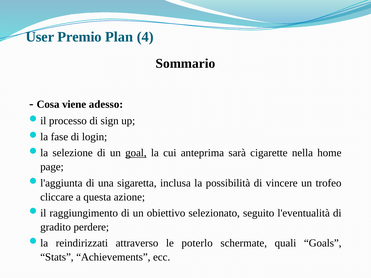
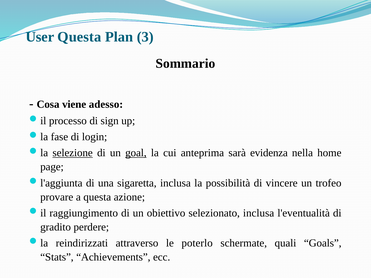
User Premio: Premio -> Questa
4: 4 -> 3
selezione underline: none -> present
cigarette: cigarette -> evidenza
cliccare: cliccare -> provare
selezionato seguito: seguito -> inclusa
